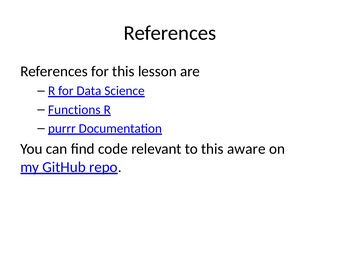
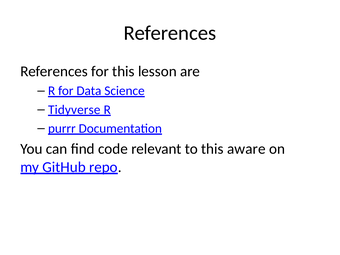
Functions: Functions -> Tidyverse
